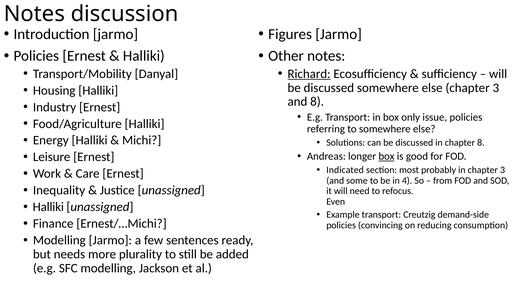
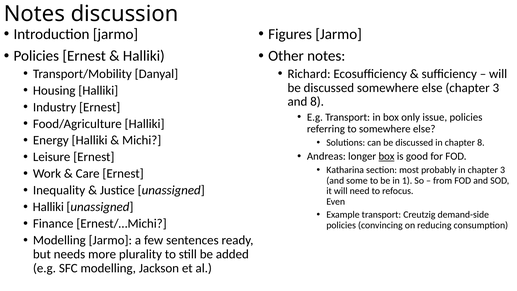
Richard underline: present -> none
Indicated: Indicated -> Katharina
4: 4 -> 1
